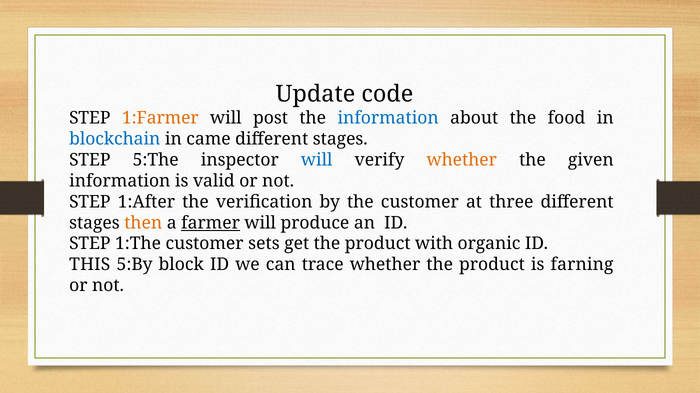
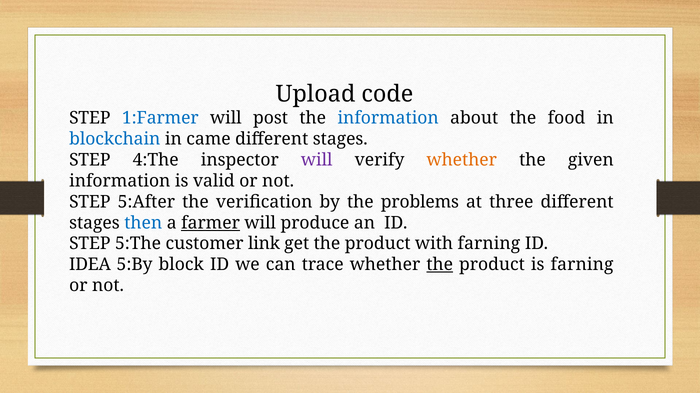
Update: Update -> Upload
1:Farmer colour: orange -> blue
5:The: 5:The -> 4:The
will at (317, 160) colour: blue -> purple
1:After: 1:After -> 5:After
the customer: customer -> problems
then colour: orange -> blue
1:The: 1:The -> 5:The
sets: sets -> link
with organic: organic -> farning
THIS: THIS -> IDEA
the at (440, 265) underline: none -> present
